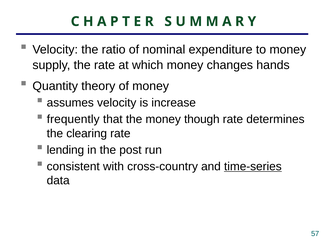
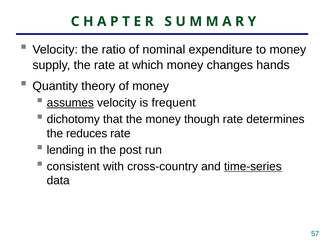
assumes underline: none -> present
increase: increase -> frequent
frequently: frequently -> dichotomy
clearing: clearing -> reduces
